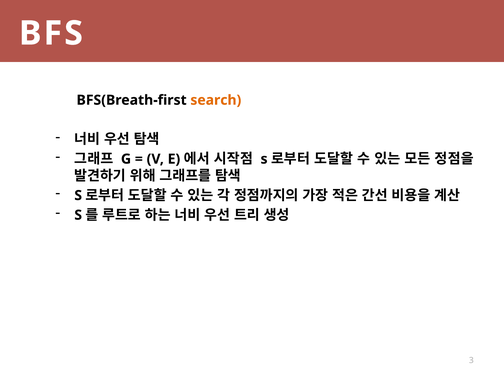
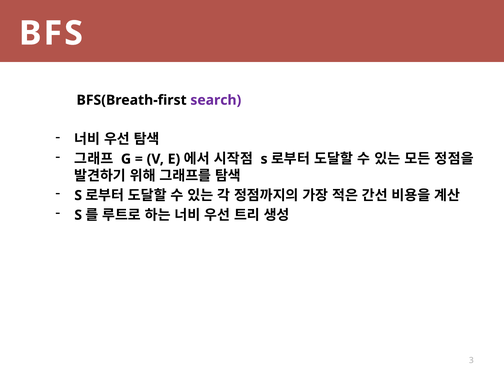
search colour: orange -> purple
